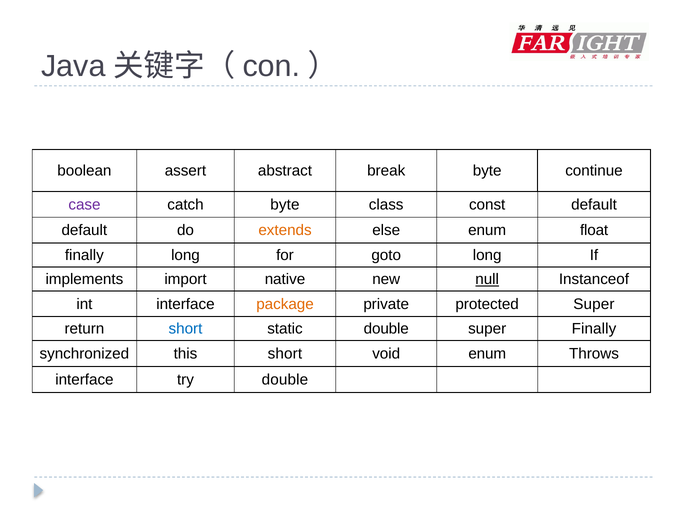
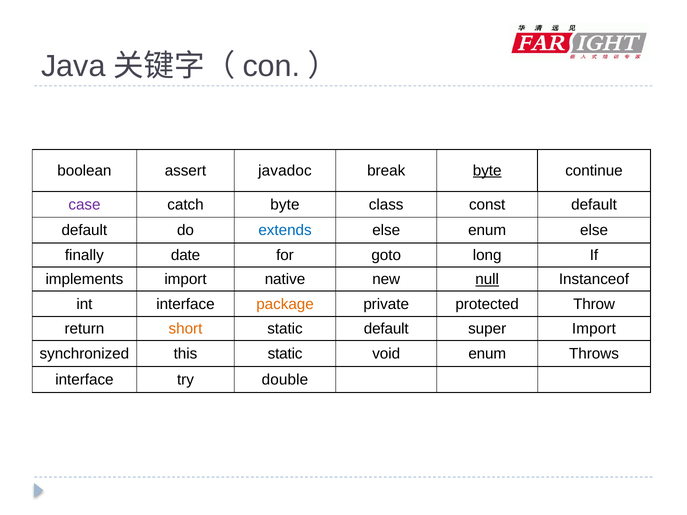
abstract: abstract -> javadoc
byte at (487, 171) underline: none -> present
extends colour: orange -> blue
enum float: float -> else
finally long: long -> date
protected Super: Super -> Throw
short at (185, 329) colour: blue -> orange
static double: double -> default
super Finally: Finally -> Import
this short: short -> static
